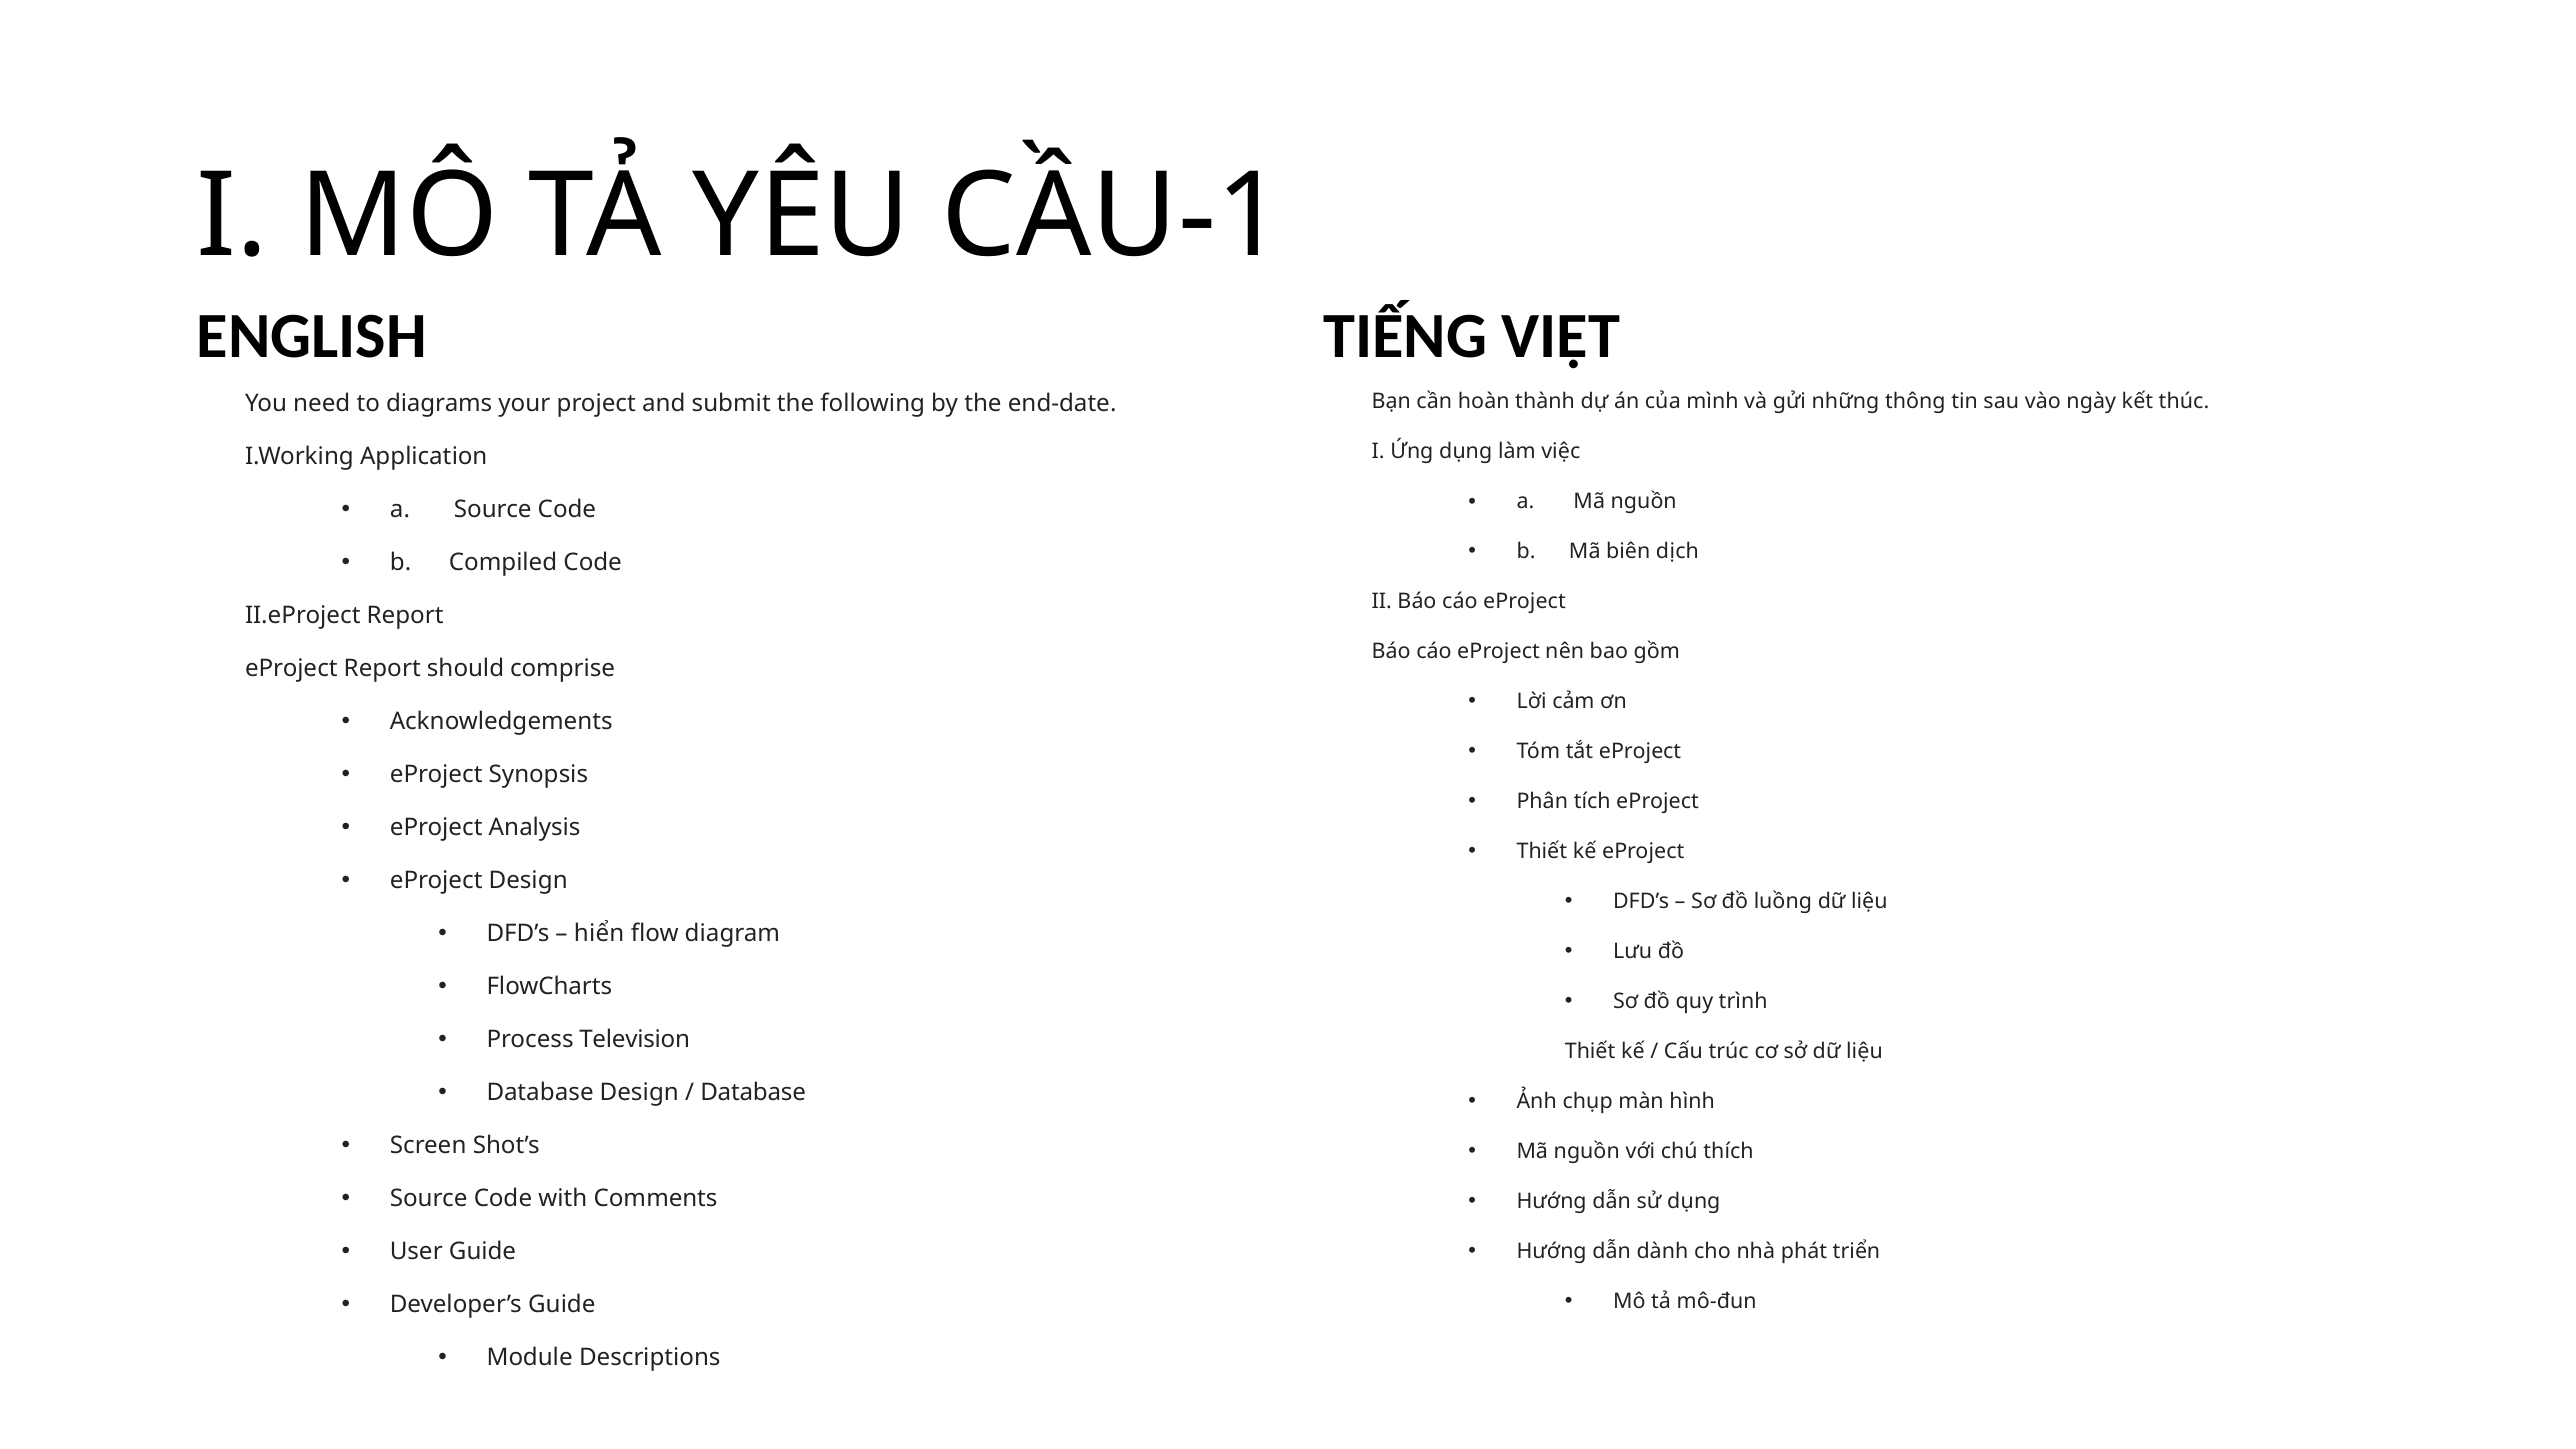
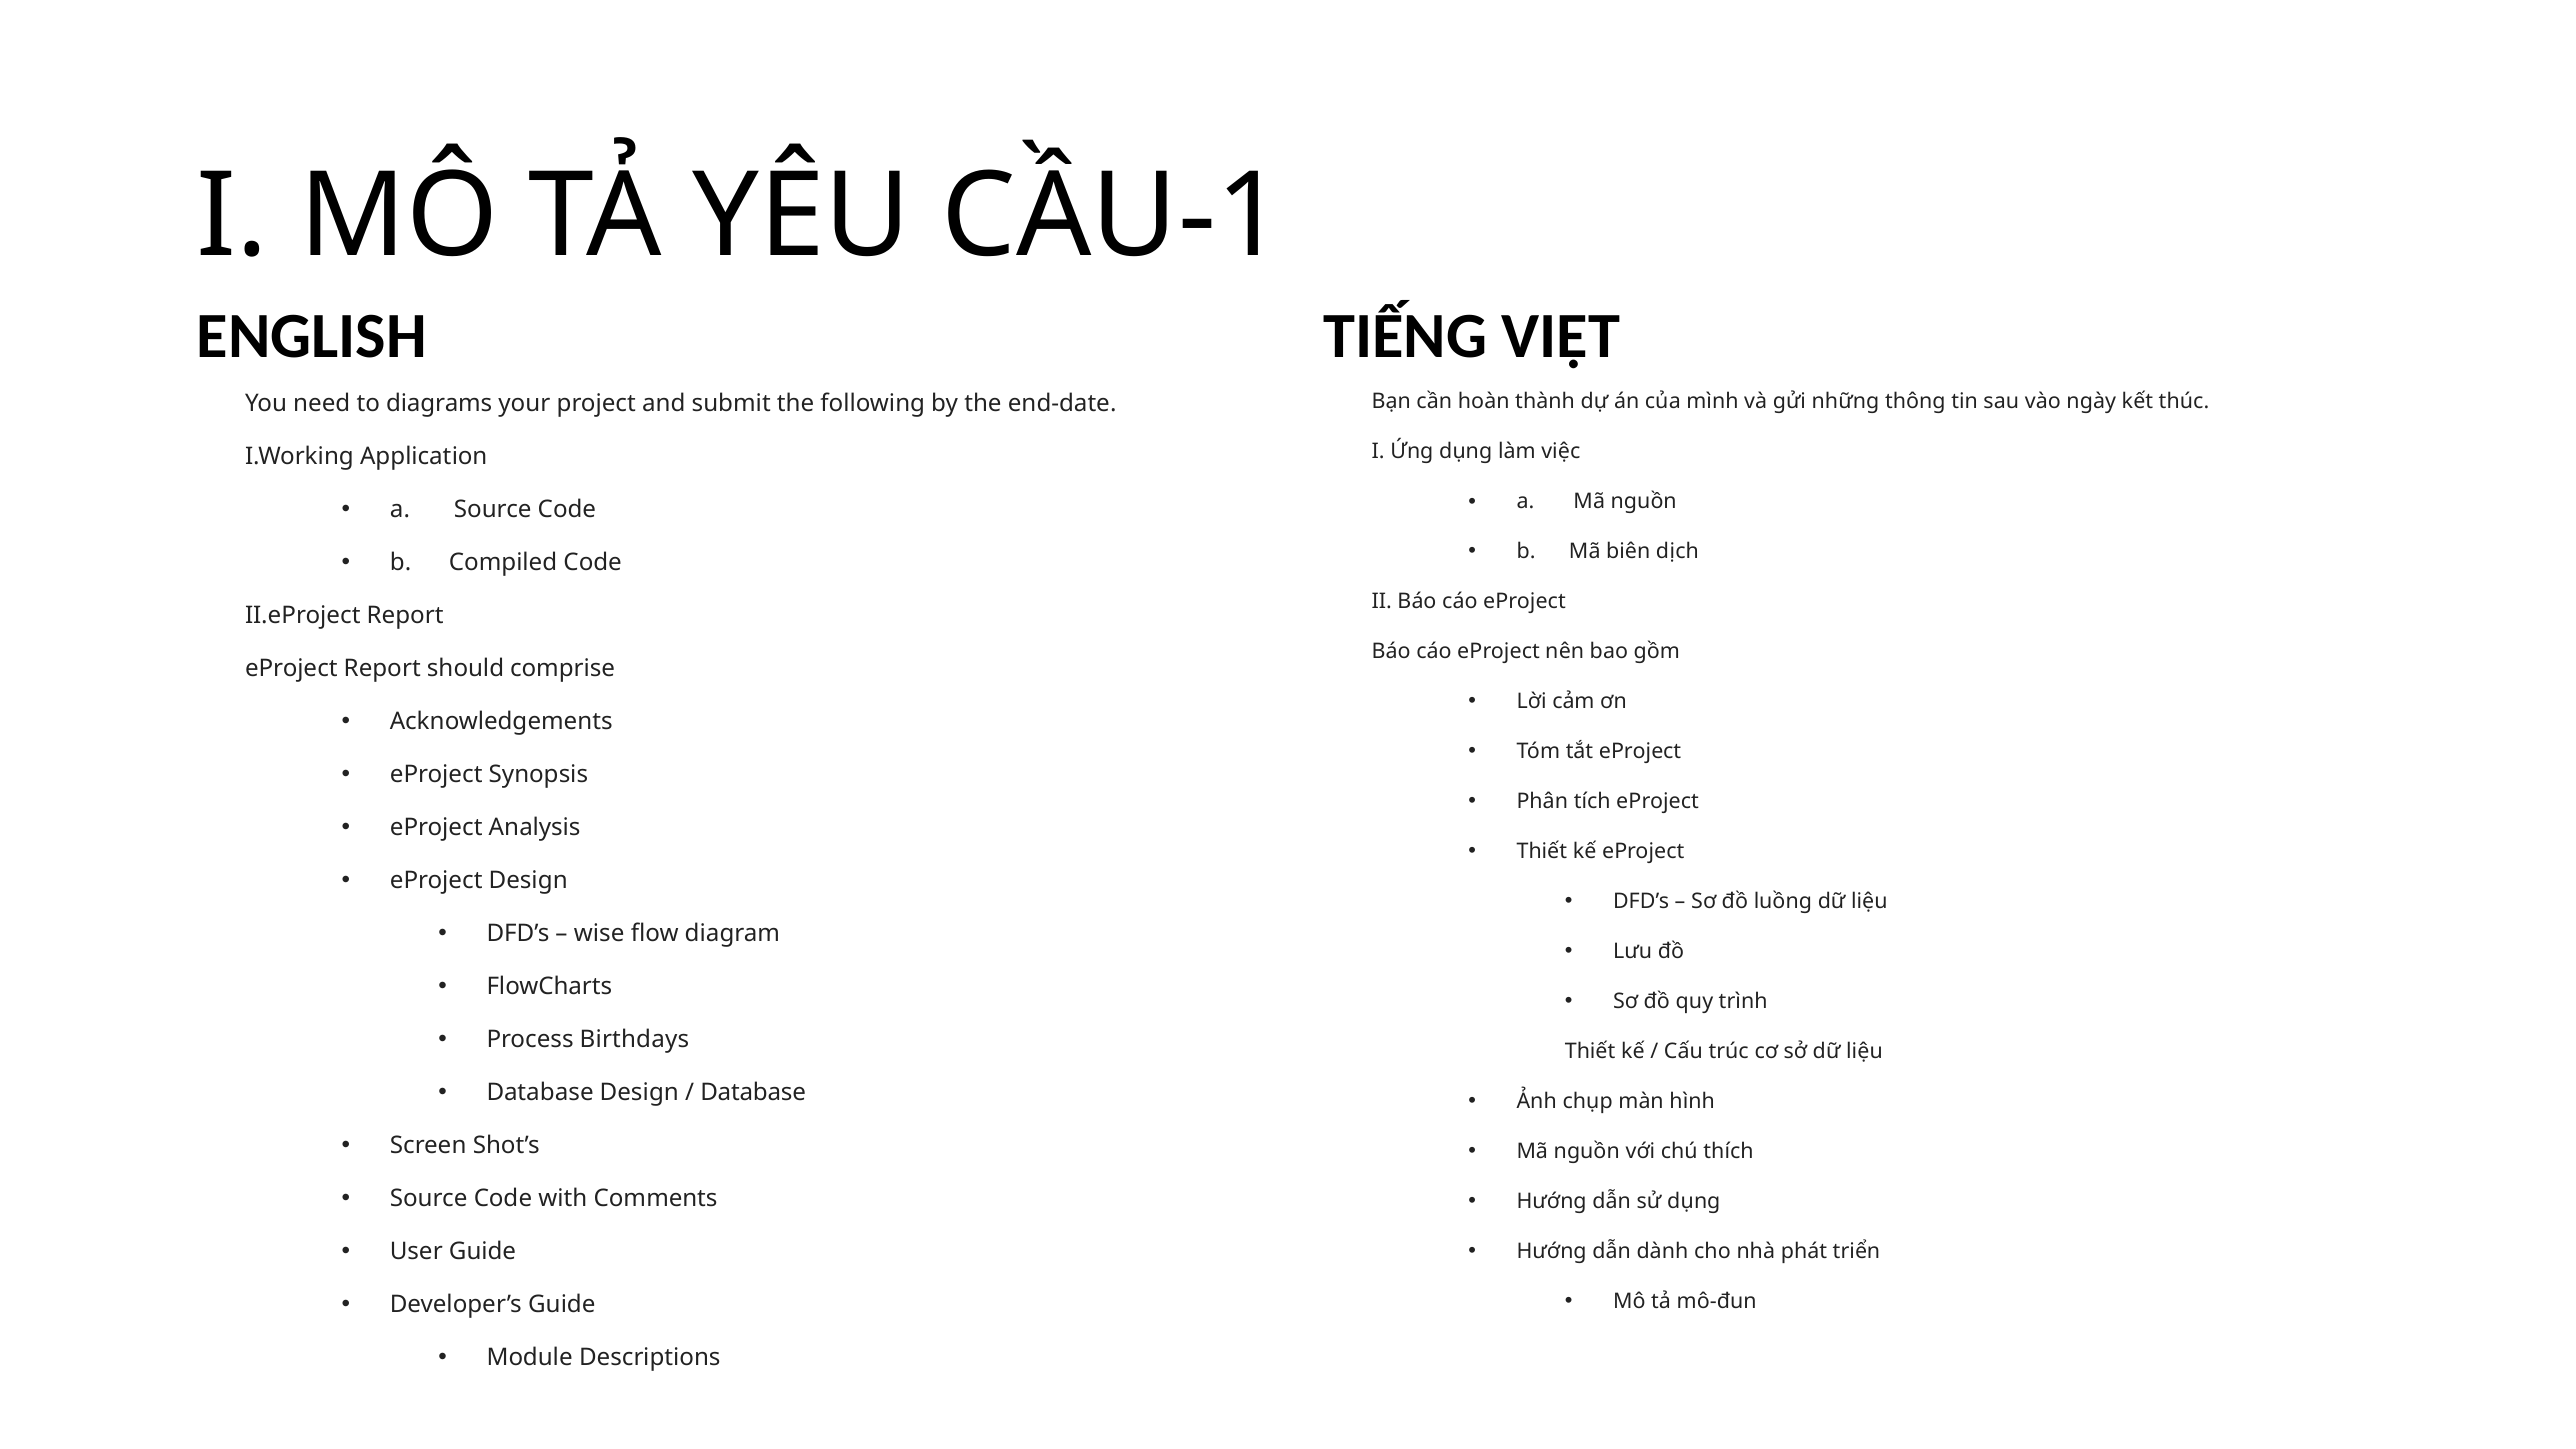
hiển: hiển -> wise
Television: Television -> Birthdays
